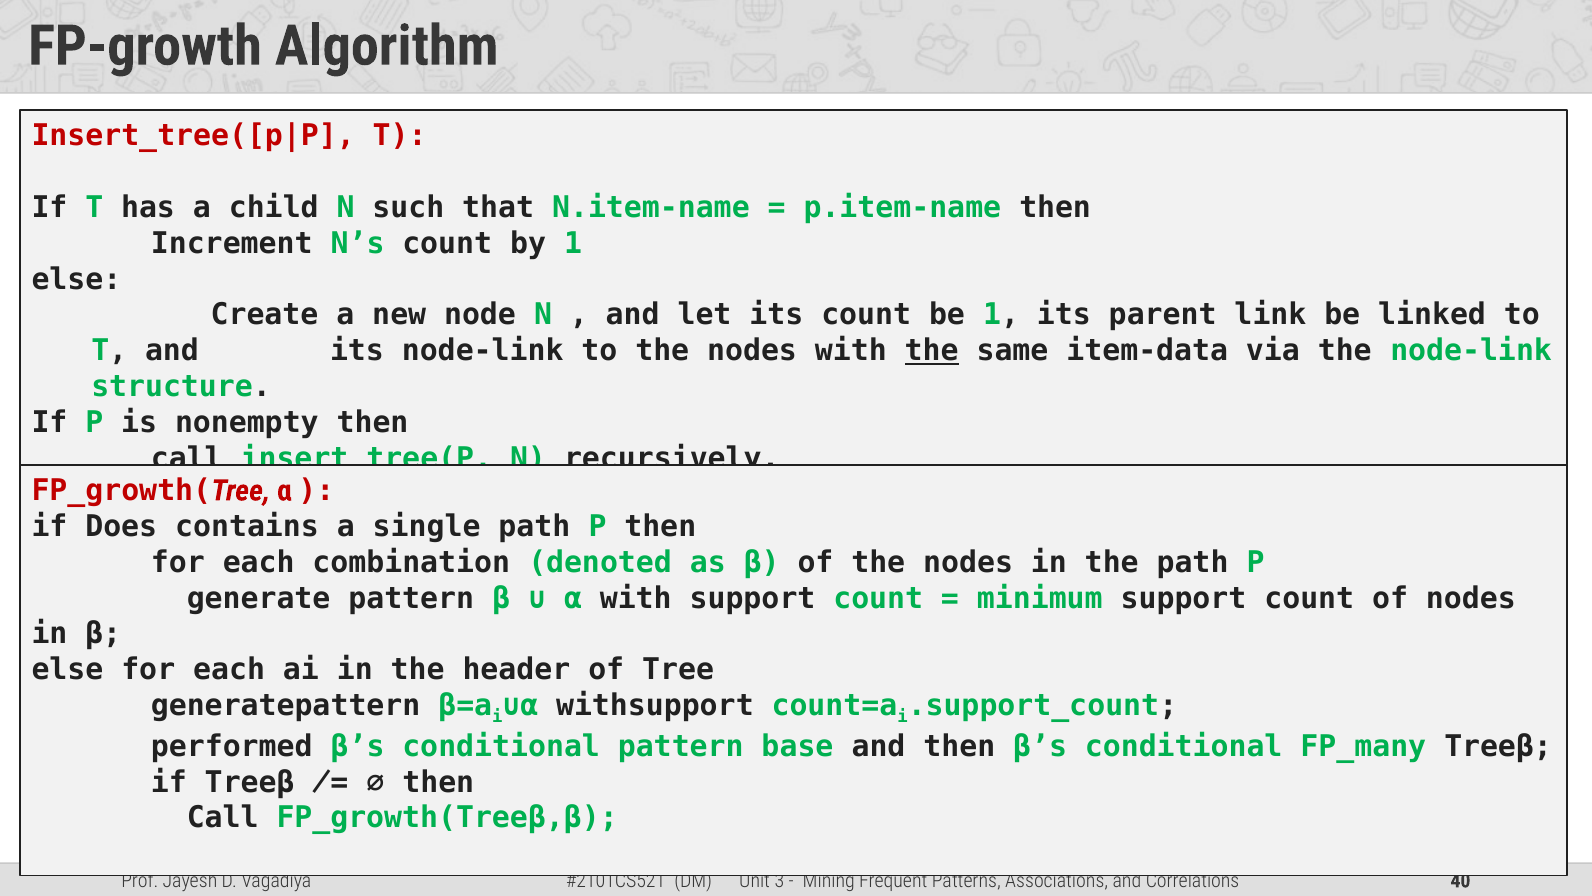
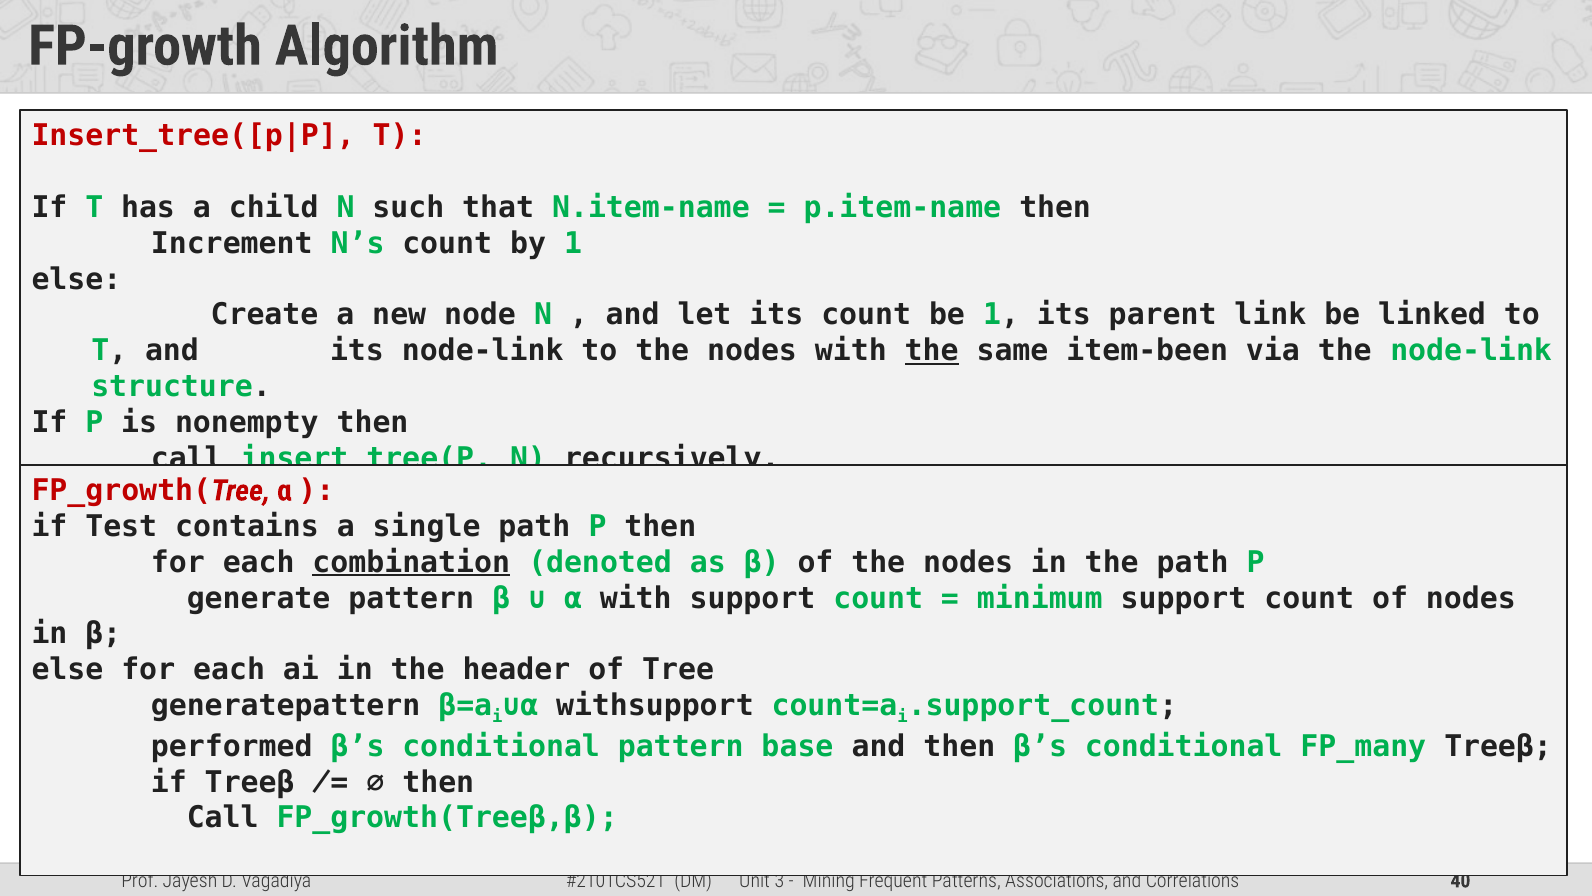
item-data: item-data -> item-been
Does: Does -> Test
combination underline: none -> present
